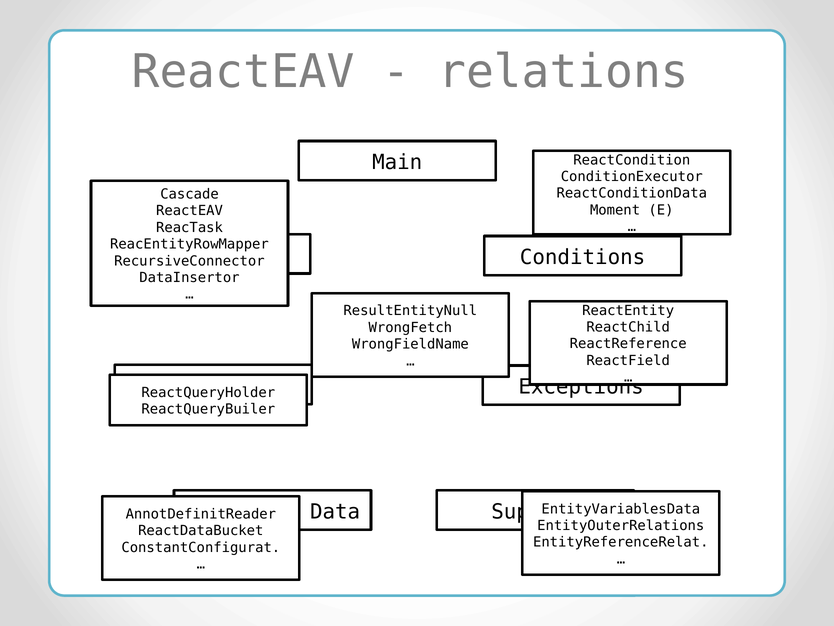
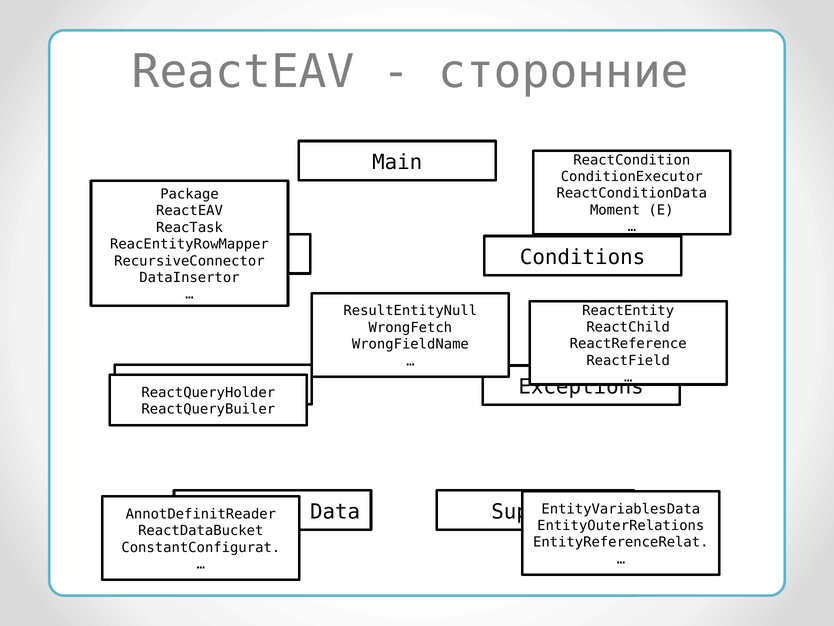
relations at (564, 72): relations -> сторонние
Cascade: Cascade -> Package
